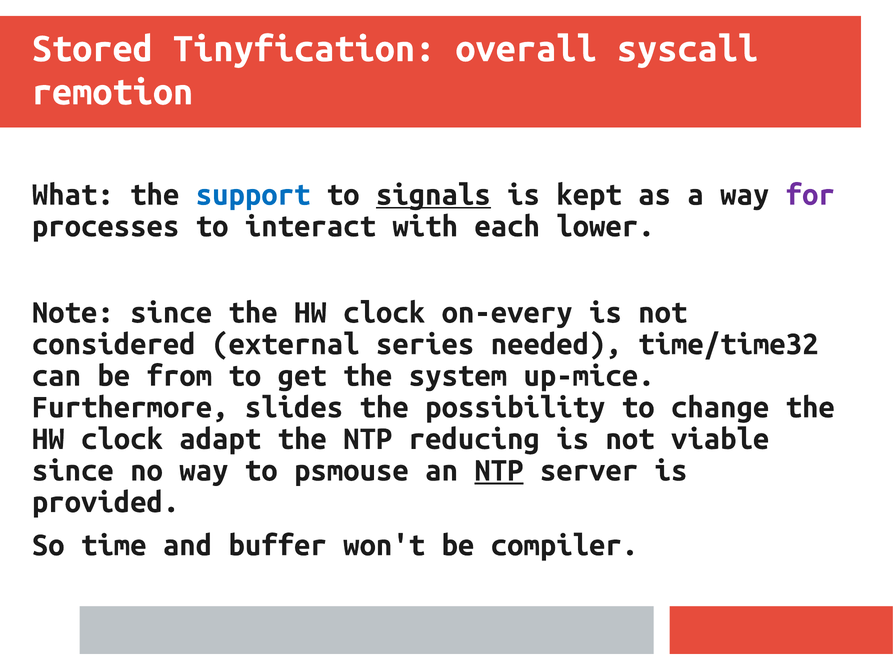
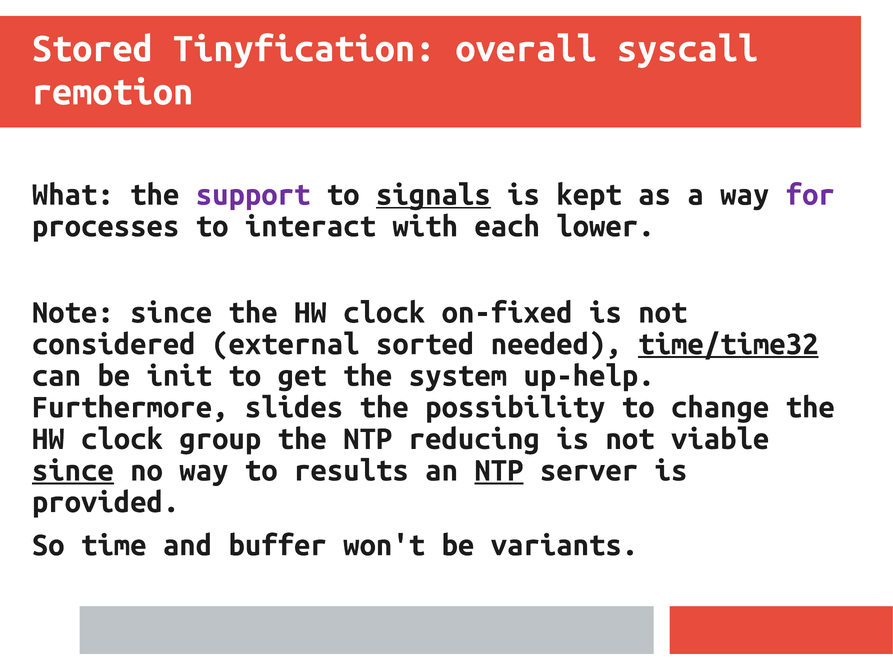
support colour: blue -> purple
on-every: on-every -> on-fixed
series: series -> sorted
time/time32 underline: none -> present
from: from -> init
up-mice: up-mice -> up-help
adapt: adapt -> group
since at (73, 471) underline: none -> present
psmouse: psmouse -> results
compiler: compiler -> variants
